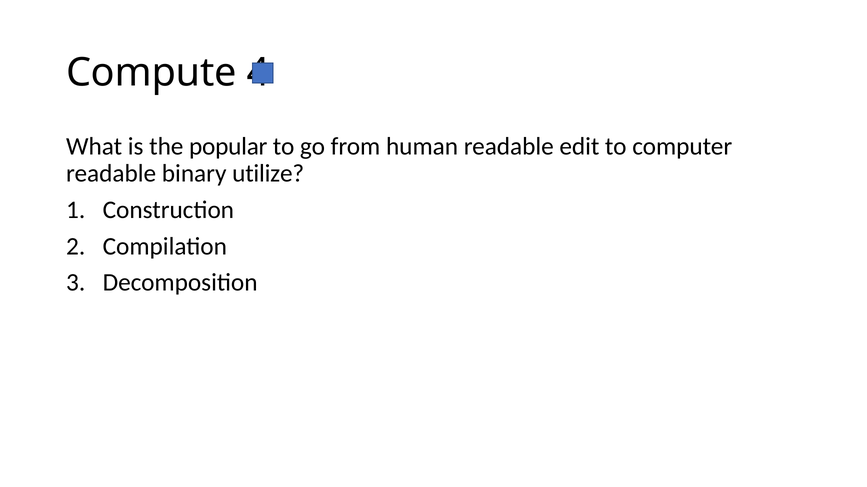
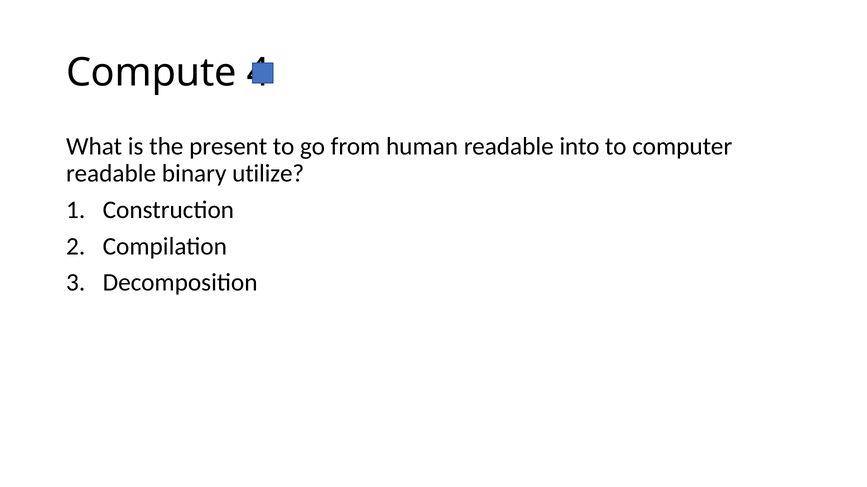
popular: popular -> present
edit: edit -> into
